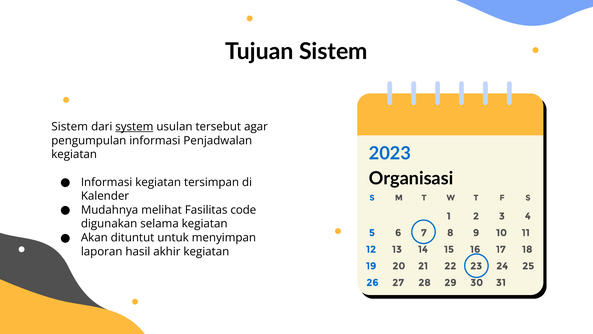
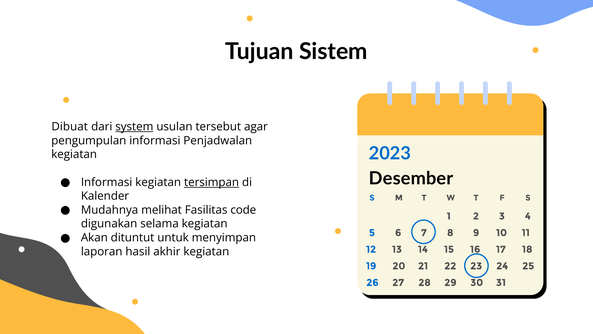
Sistem at (70, 127): Sistem -> Dibuat
Organisasi: Organisasi -> Desember
tersimpan underline: none -> present
